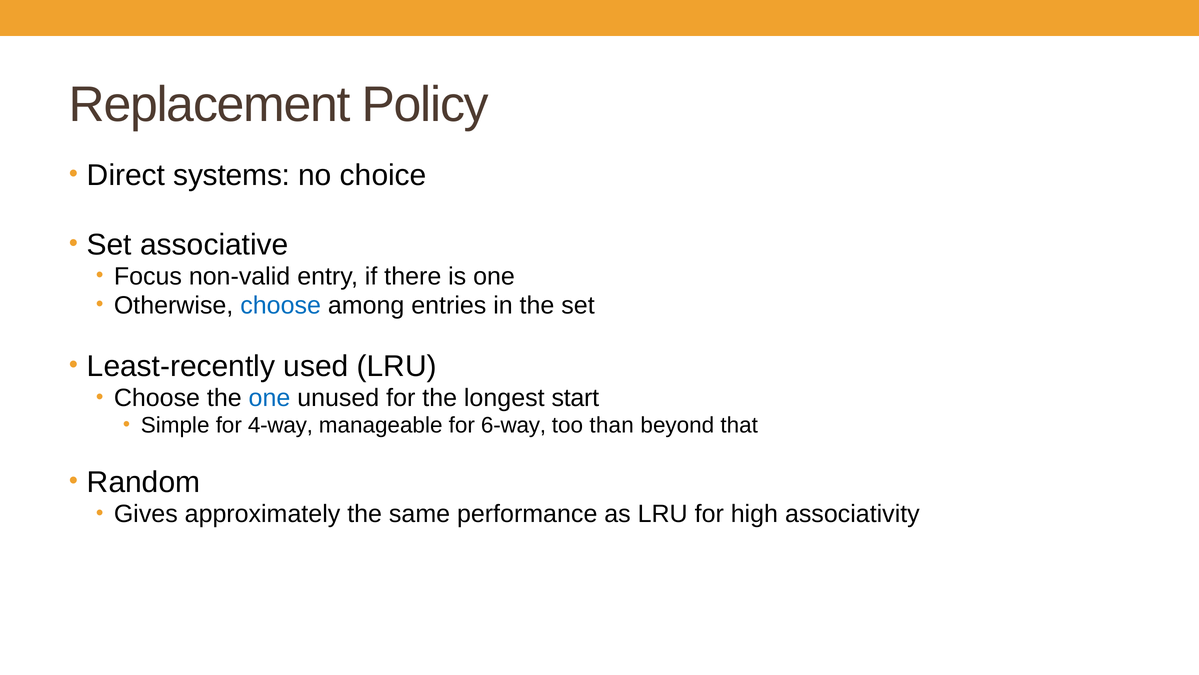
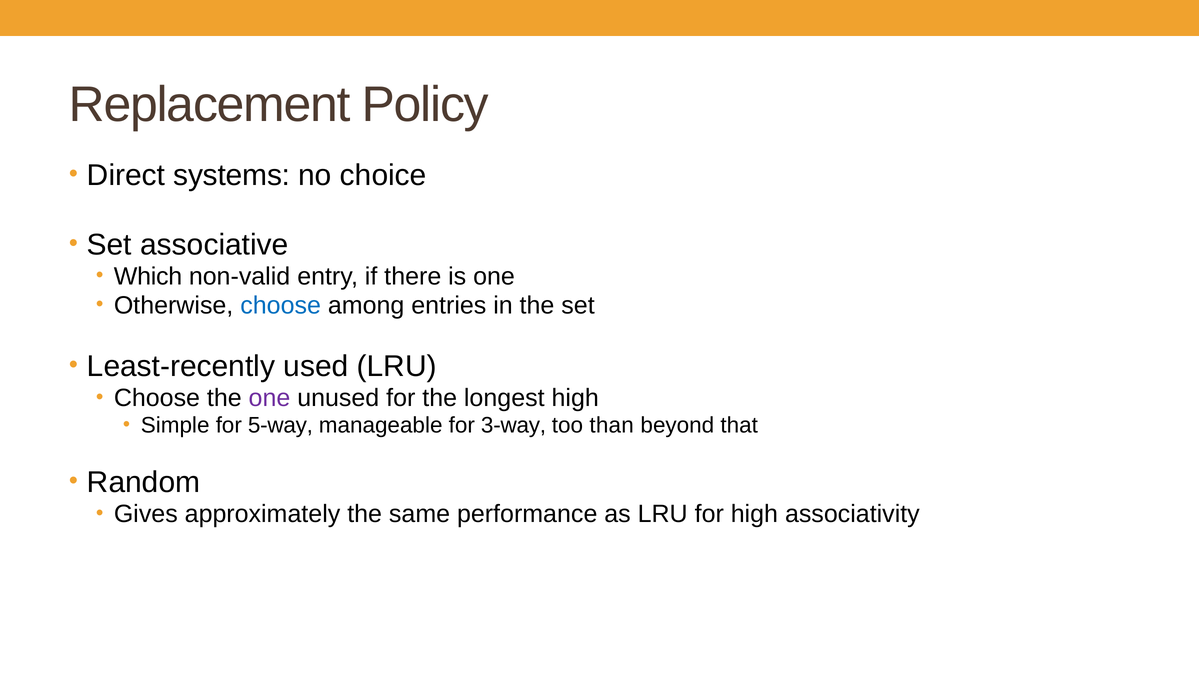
Focus: Focus -> Which
one at (269, 398) colour: blue -> purple
longest start: start -> high
4-way: 4-way -> 5-way
6-way: 6-way -> 3-way
